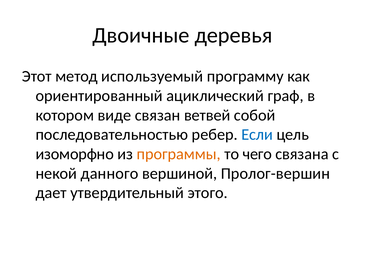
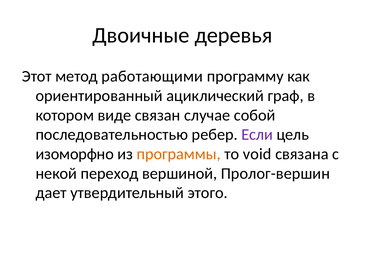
используемый: используемый -> работающими
ветвей: ветвей -> случае
Если colour: blue -> purple
чего: чего -> void
данного: данного -> переход
